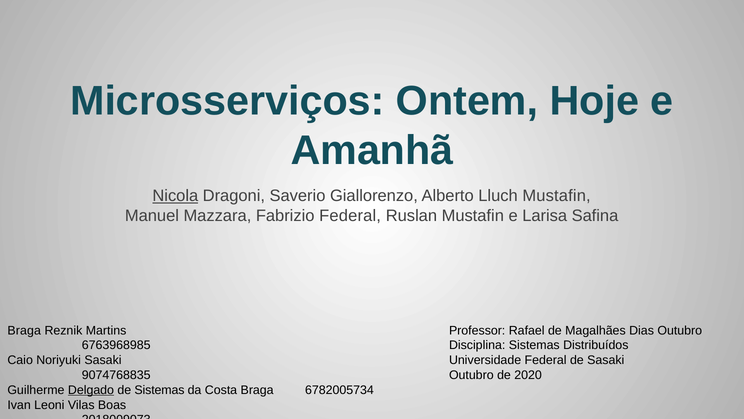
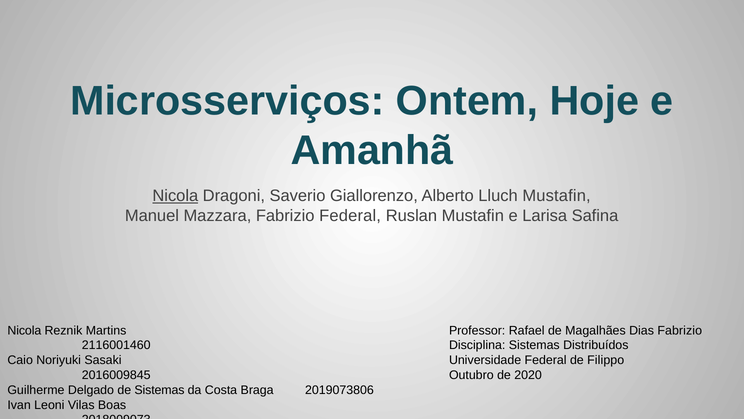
Braga at (24, 330): Braga -> Nicola
Dias Outubro: Outubro -> Fabrizio
6763968985: 6763968985 -> 2116001460
de Sasaki: Sasaki -> Filippo
9074768835: 9074768835 -> 2016009845
Delgado underline: present -> none
6782005734: 6782005734 -> 2019073806
